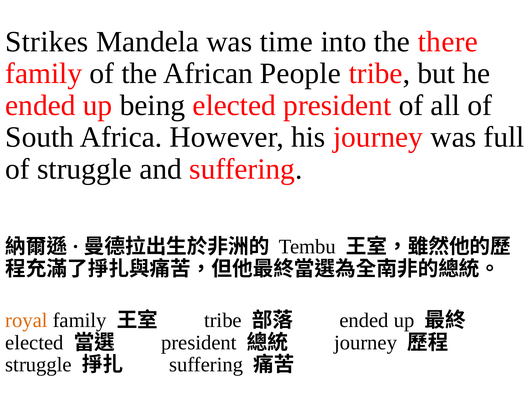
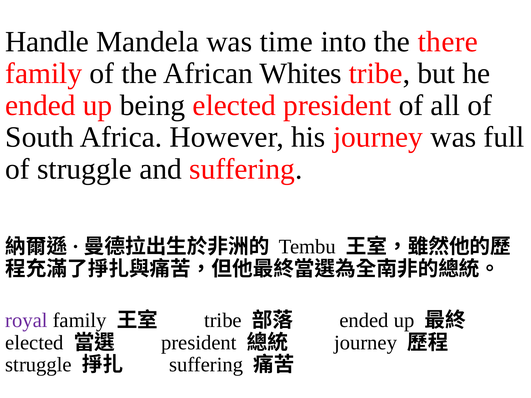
Strikes: Strikes -> Handle
People: People -> Whites
royal colour: orange -> purple
